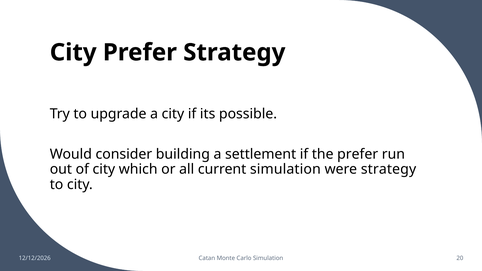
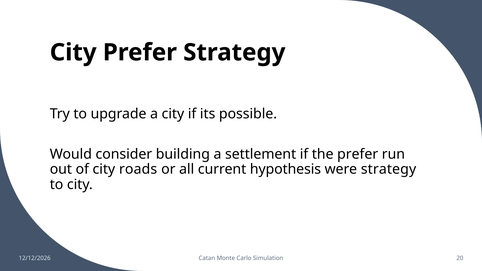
which: which -> roads
current simulation: simulation -> hypothesis
